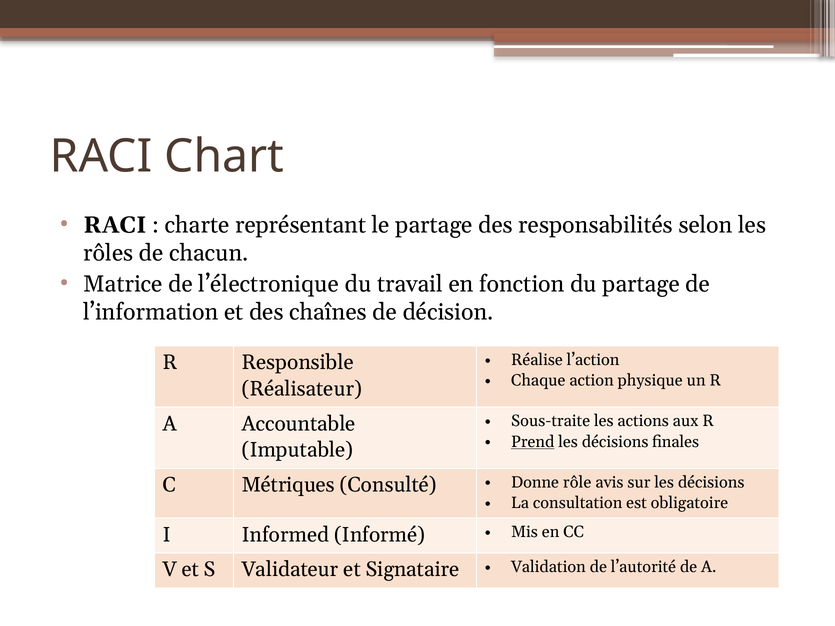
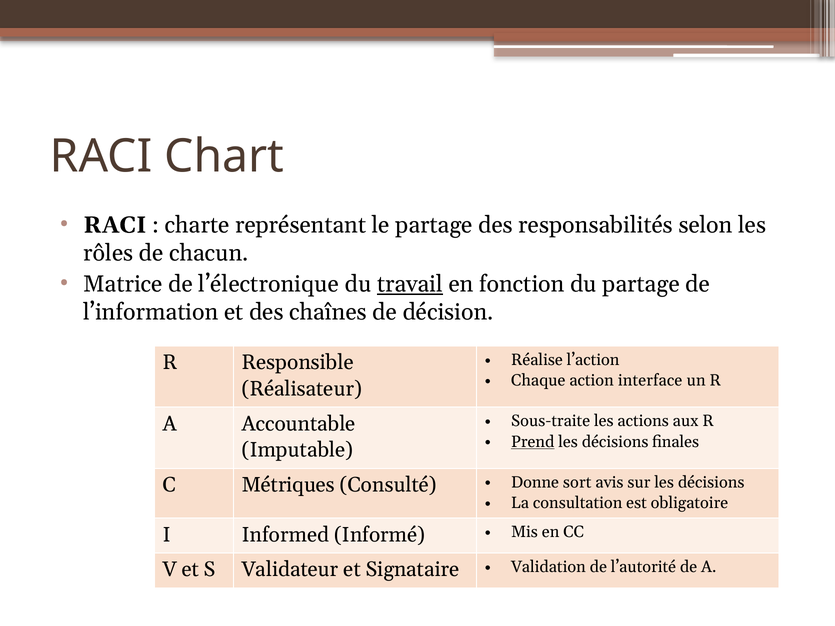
travail underline: none -> present
physique: physique -> interface
rôle: rôle -> sort
